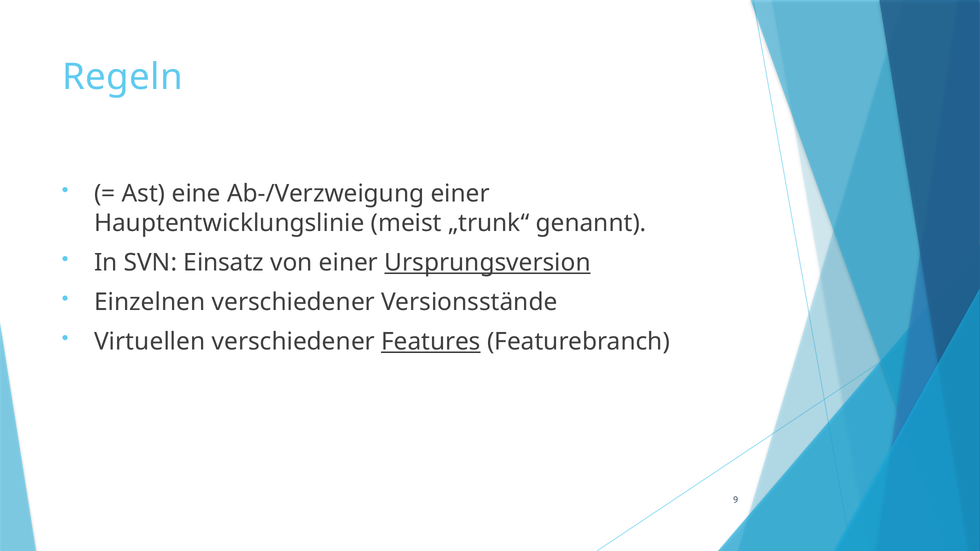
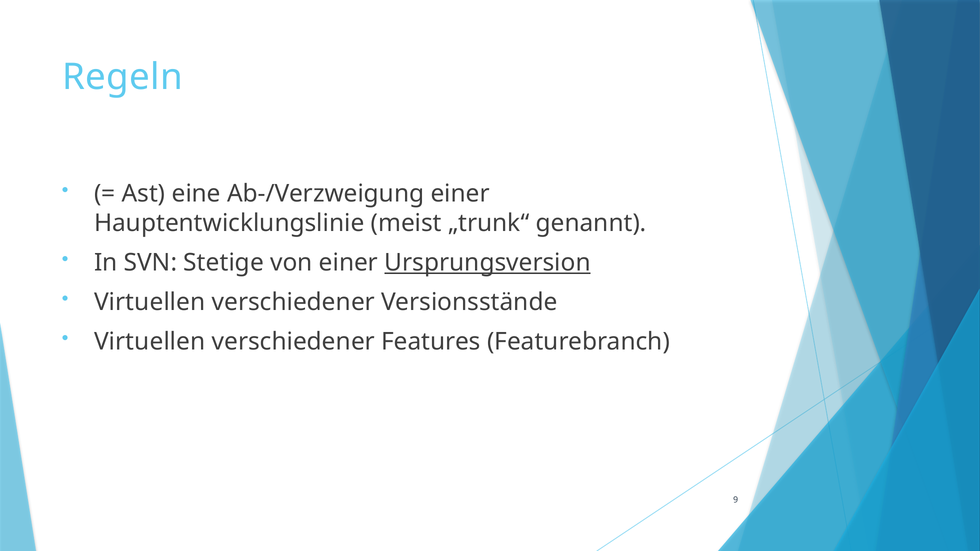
Einsatz: Einsatz -> Stetige
Einzelnen at (150, 302): Einzelnen -> Virtuellen
Features underline: present -> none
